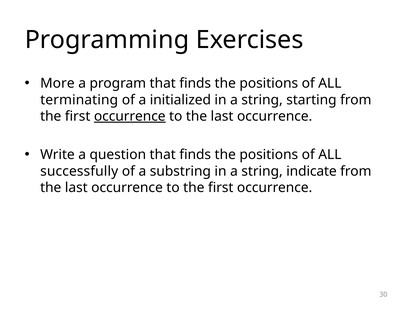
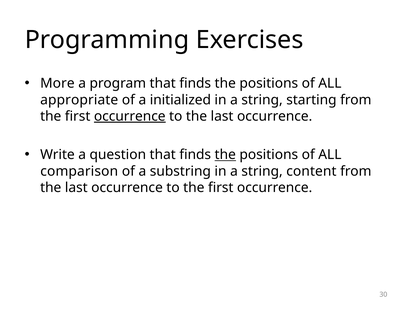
terminating: terminating -> appropriate
the at (225, 155) underline: none -> present
successfully: successfully -> comparison
indicate: indicate -> content
